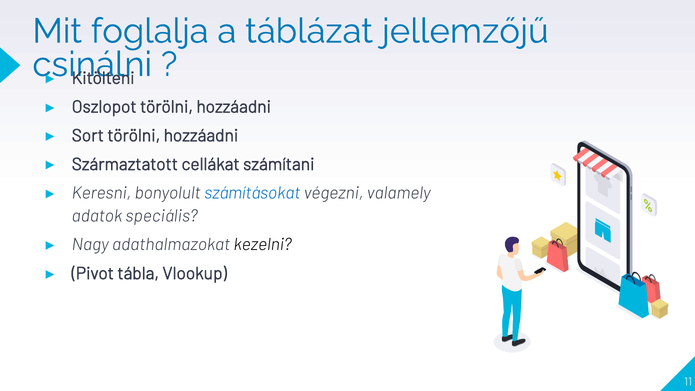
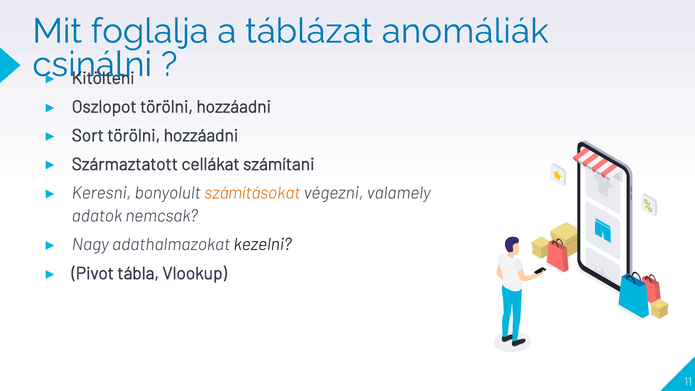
jellemzőjű: jellemzőjű -> anomáliák
számításokat colour: blue -> orange
speciális: speciális -> nemcsak
